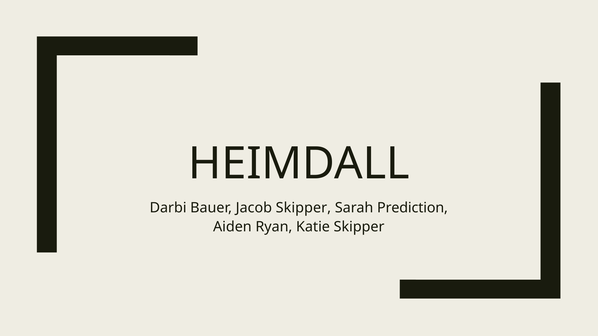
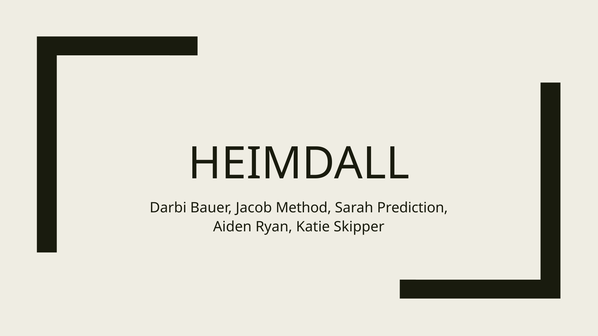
Jacob Skipper: Skipper -> Method
